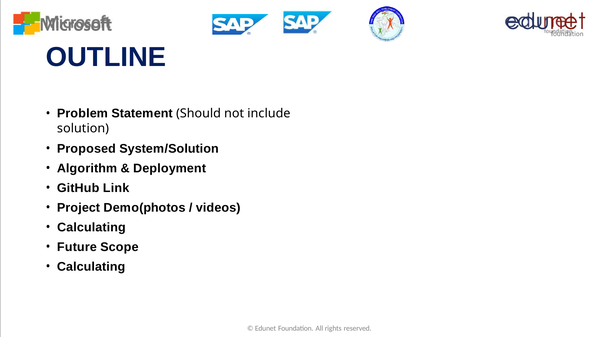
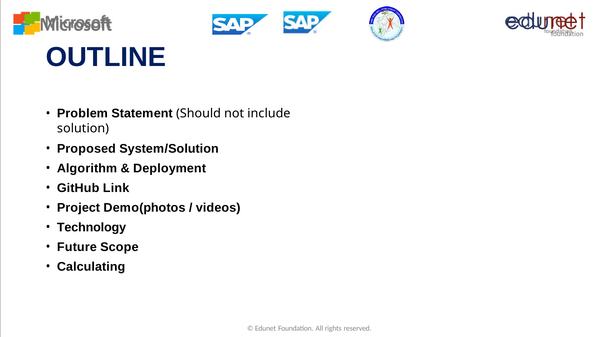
Calculating at (91, 227): Calculating -> Technology
